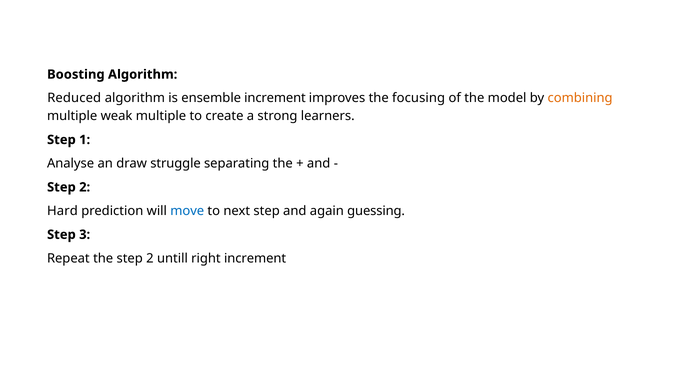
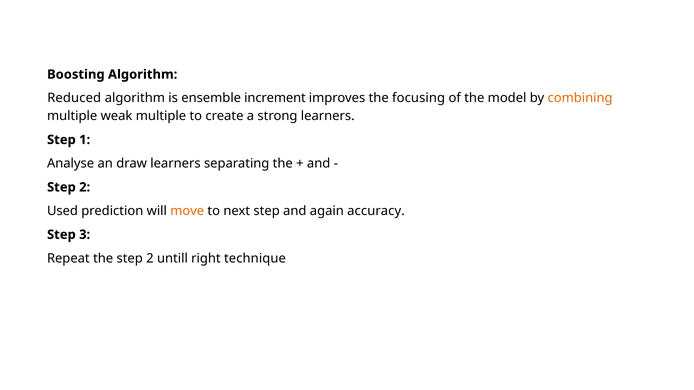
draw struggle: struggle -> learners
Hard: Hard -> Used
move colour: blue -> orange
guessing: guessing -> accuracy
right increment: increment -> technique
